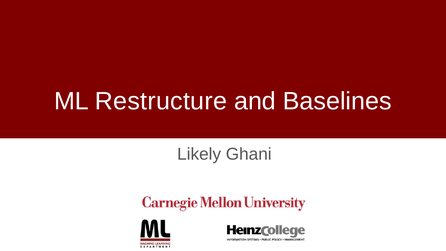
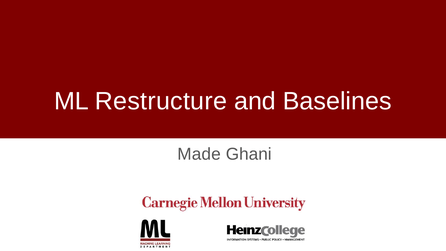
Likely: Likely -> Made
